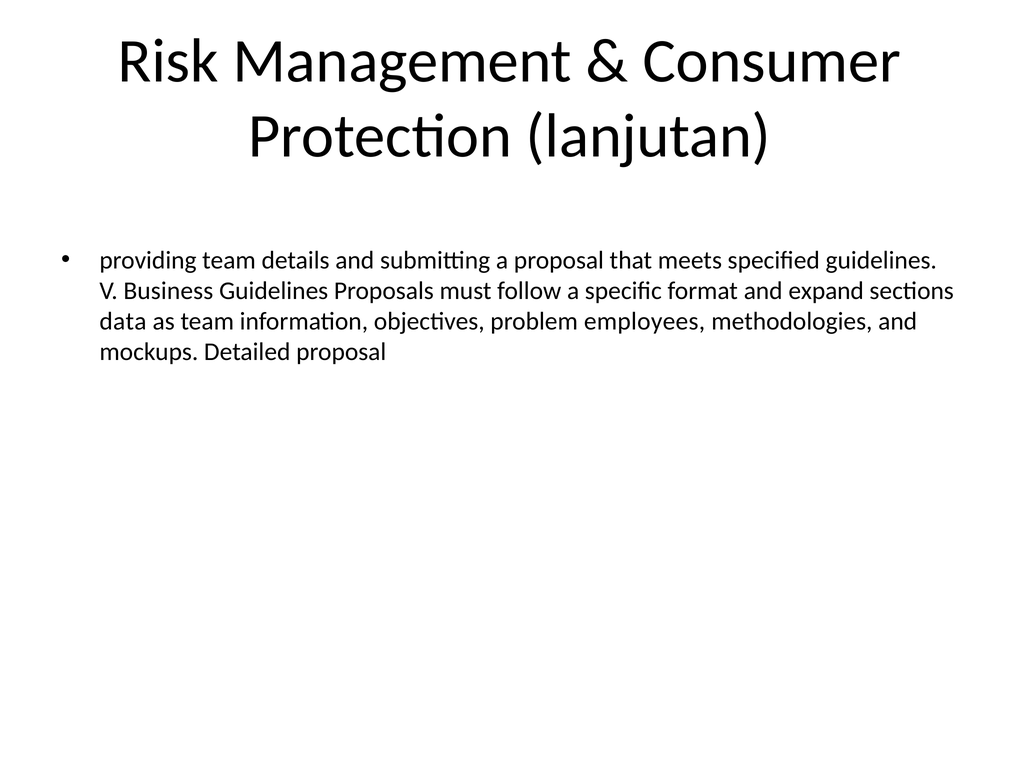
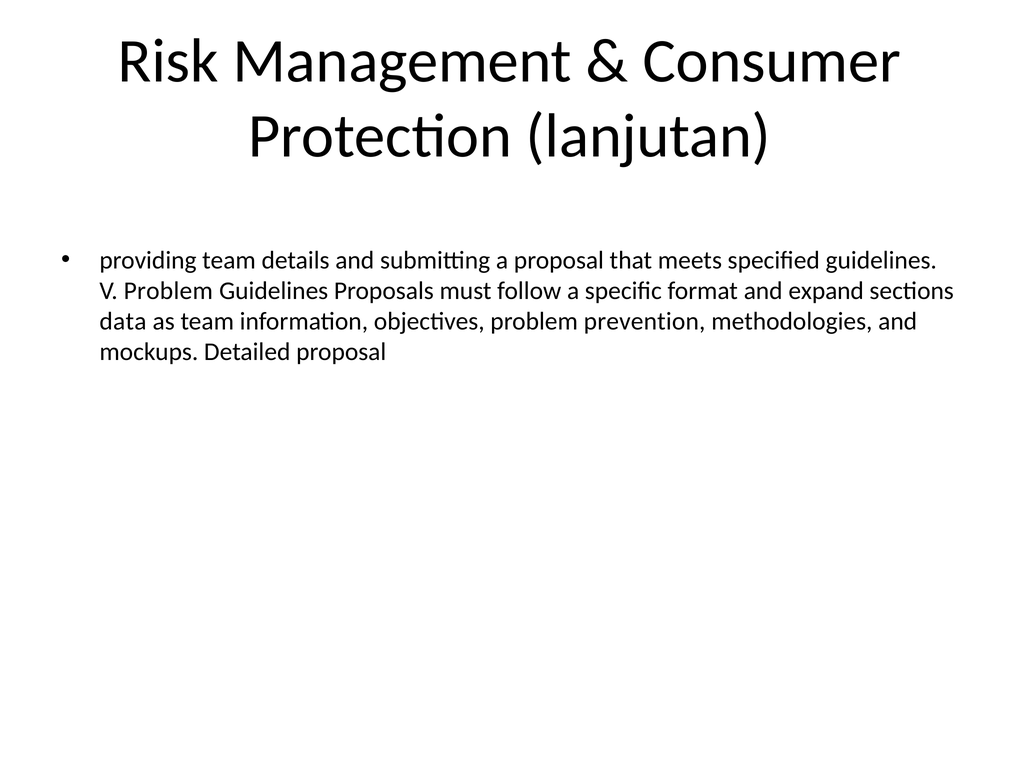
V Business: Business -> Problem
employees: employees -> prevention
